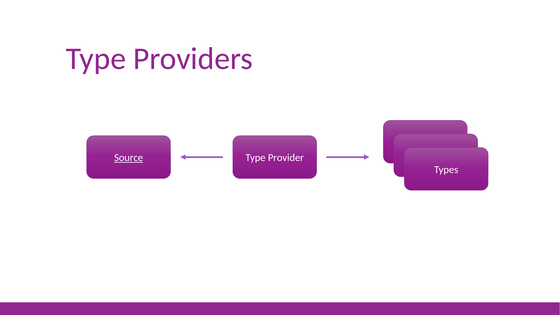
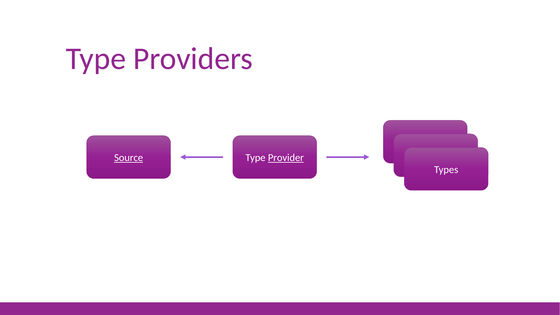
Provider at (286, 158) underline: none -> present
